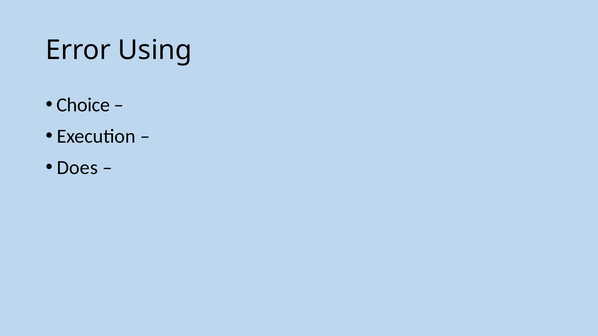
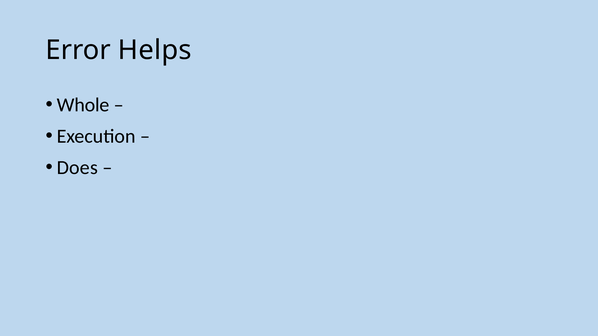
Using: Using -> Helps
Choice: Choice -> Whole
